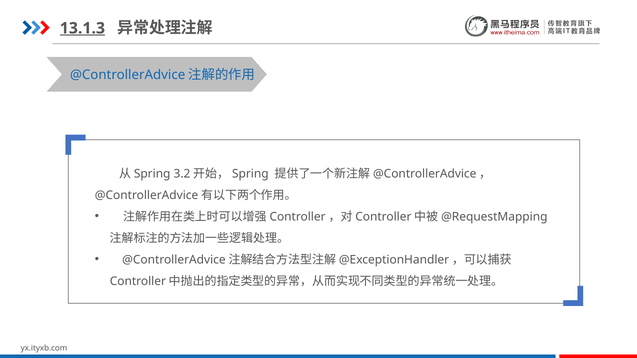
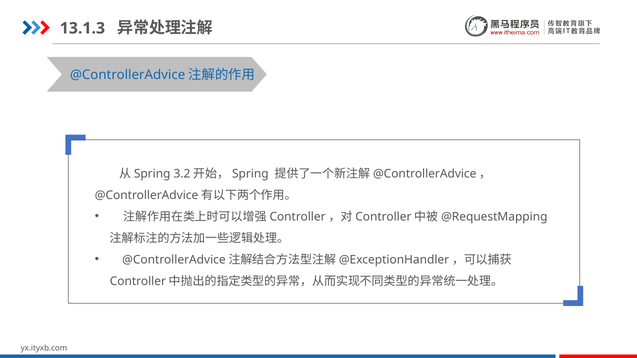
13.1.3 underline: present -> none
